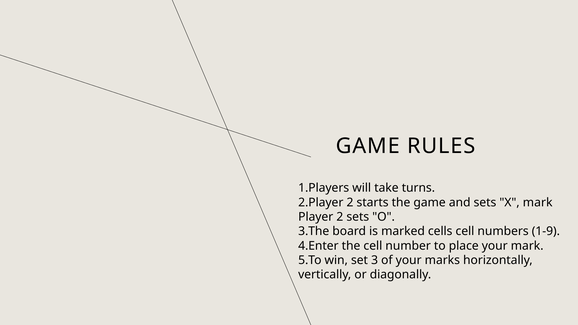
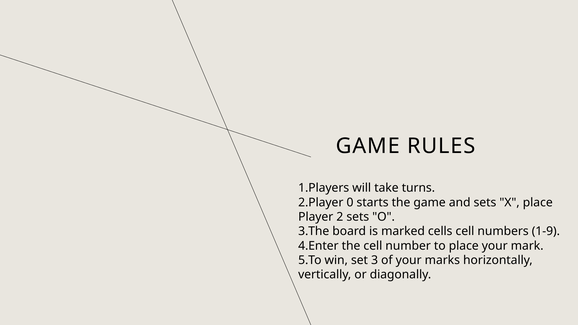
2 at (350, 202): 2 -> 0
X mark: mark -> place
